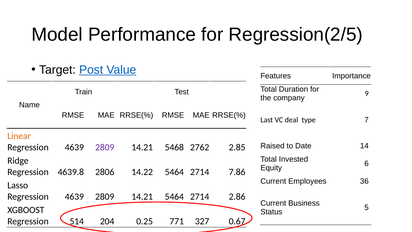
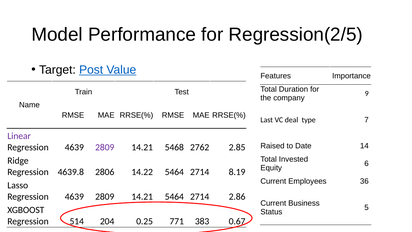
Linear colour: orange -> purple
7.86: 7.86 -> 8.19
327: 327 -> 383
